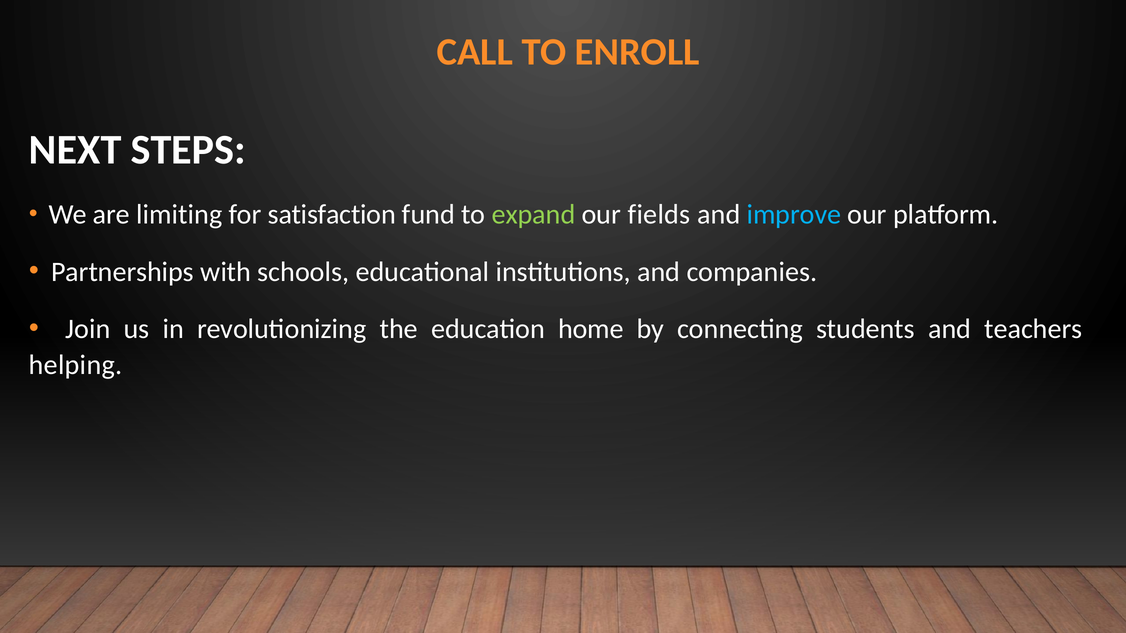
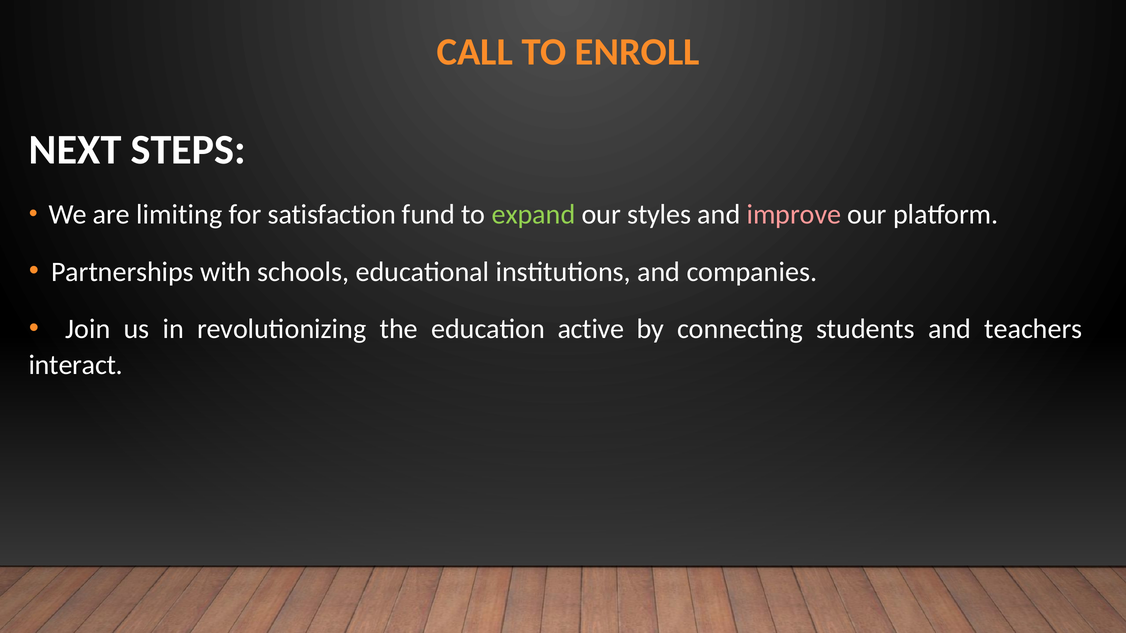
fields: fields -> styles
improve colour: light blue -> pink
home: home -> active
helping: helping -> interact
